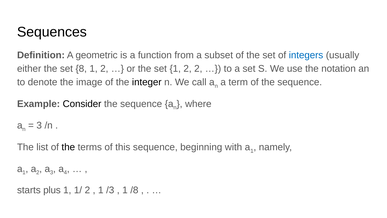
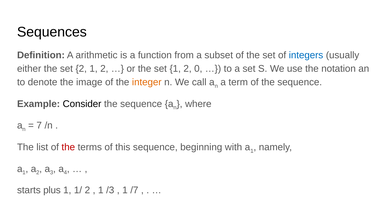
geometric: geometric -> arithmetic
set 8: 8 -> 2
2 2: 2 -> 0
integer colour: black -> orange
3 at (39, 125): 3 -> 7
the at (68, 147) colour: black -> red
/8: /8 -> /7
